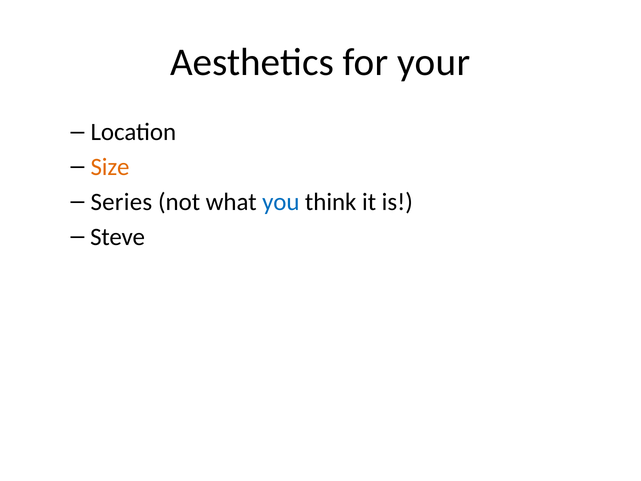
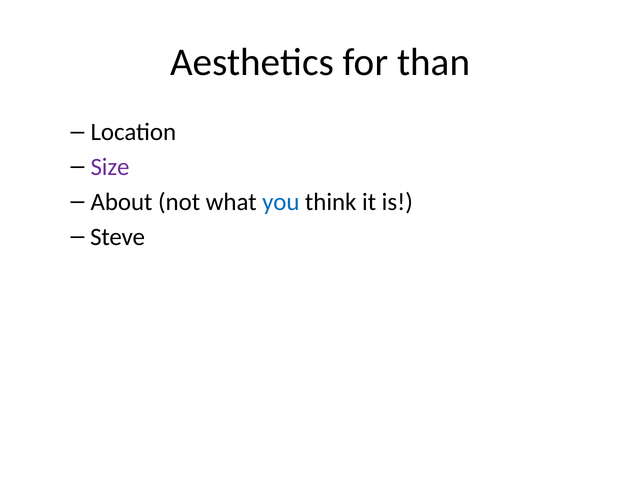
your: your -> than
Size colour: orange -> purple
Series: Series -> About
